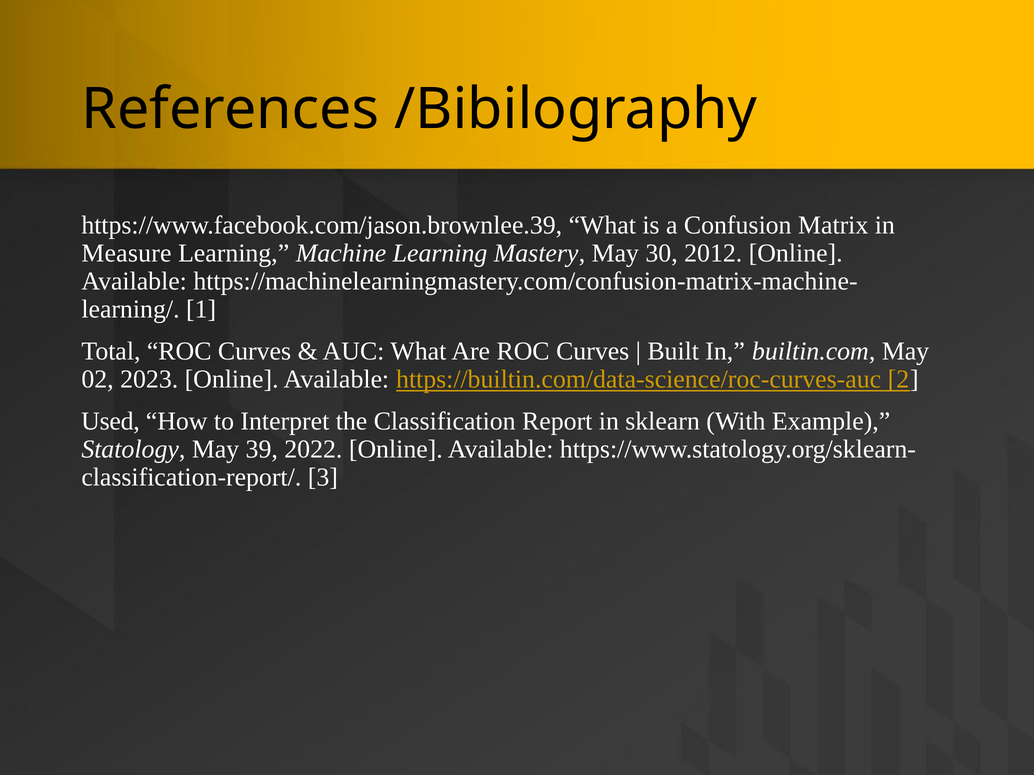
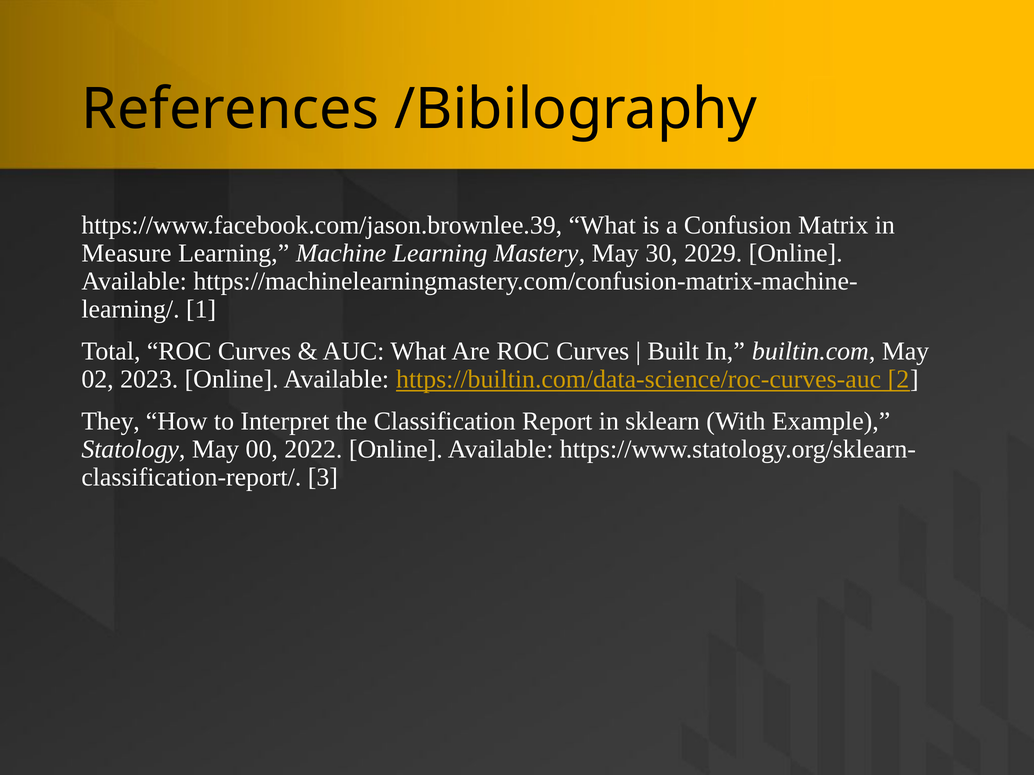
2012: 2012 -> 2029
Used: Used -> They
39: 39 -> 00
